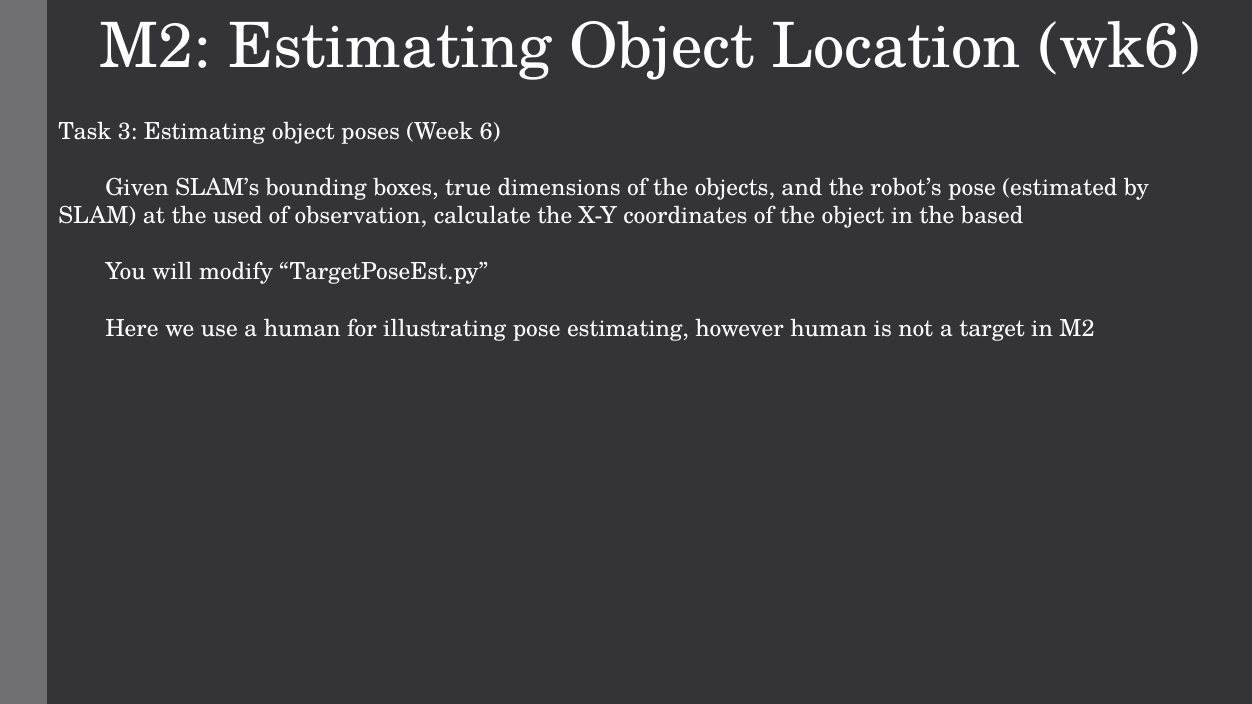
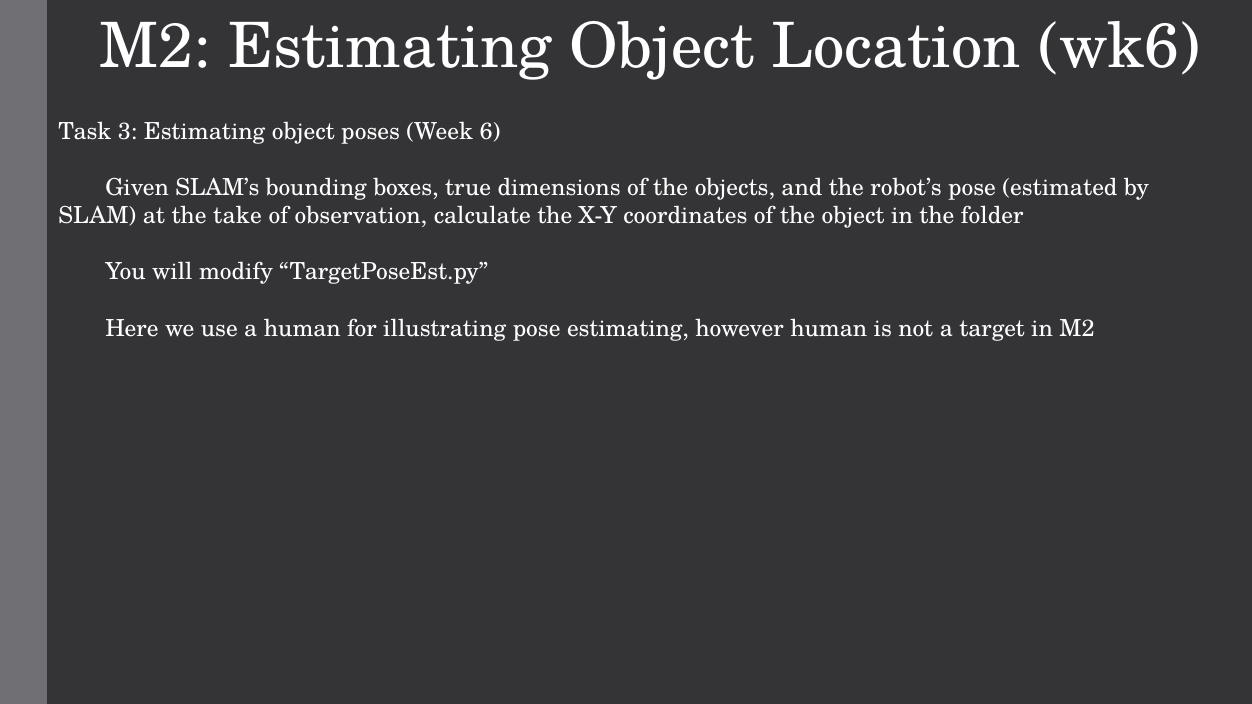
used: used -> take
based: based -> folder
